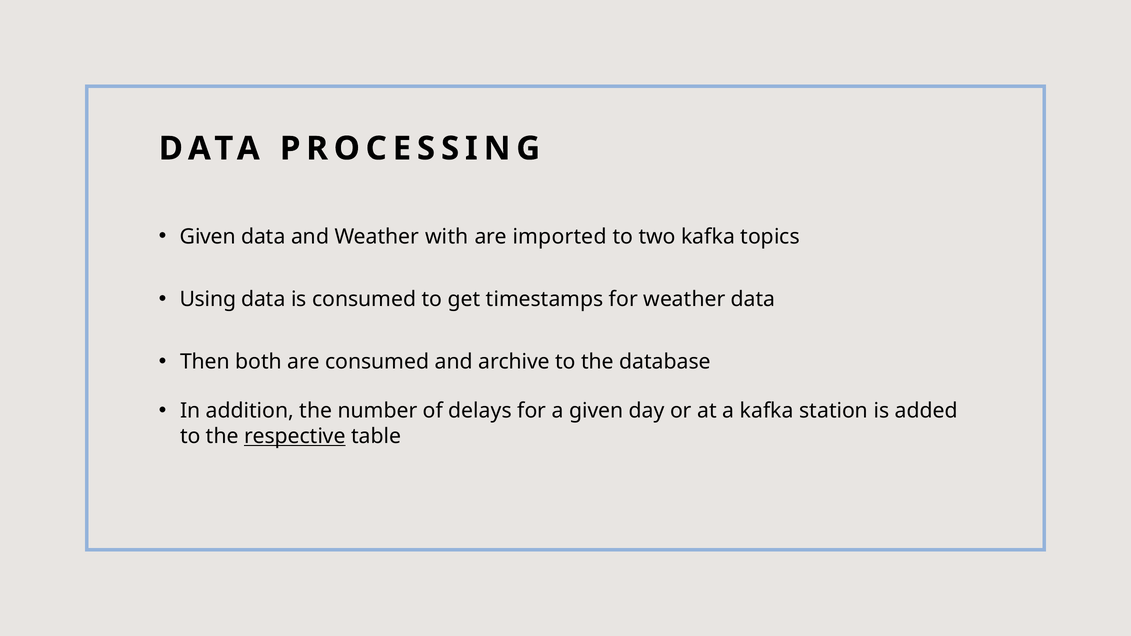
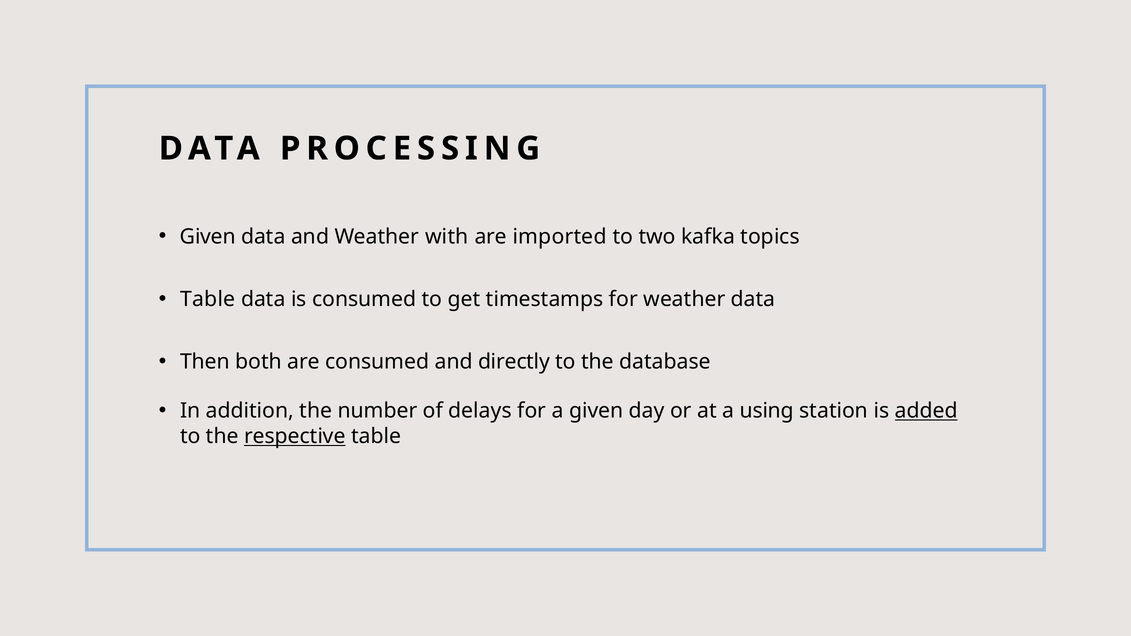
Using at (208, 299): Using -> Table
archive: archive -> directly
a kafka: kafka -> using
added underline: none -> present
